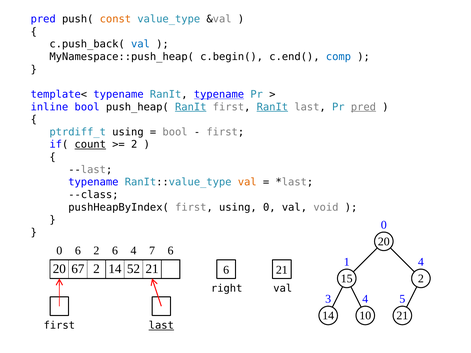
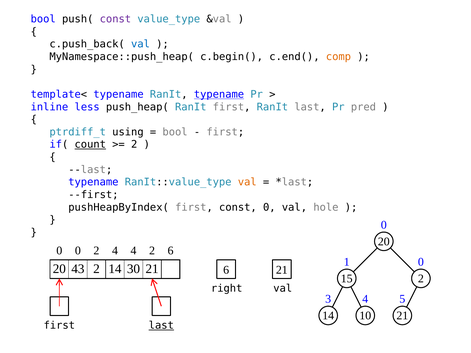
pred at (43, 19): pred -> bool
const at (115, 19) colour: orange -> purple
comp colour: blue -> orange
inline bool: bool -> less
RanIt at (191, 107) underline: present -> none
RanIt at (272, 107) underline: present -> none
pred at (363, 107) underline: present -> none
--class: --class -> --first
first using: using -> const
void: void -> hole
0 6: 6 -> 0
2 6: 6 -> 4
4 7: 7 -> 2
1 4: 4 -> 0
67: 67 -> 43
52: 52 -> 30
